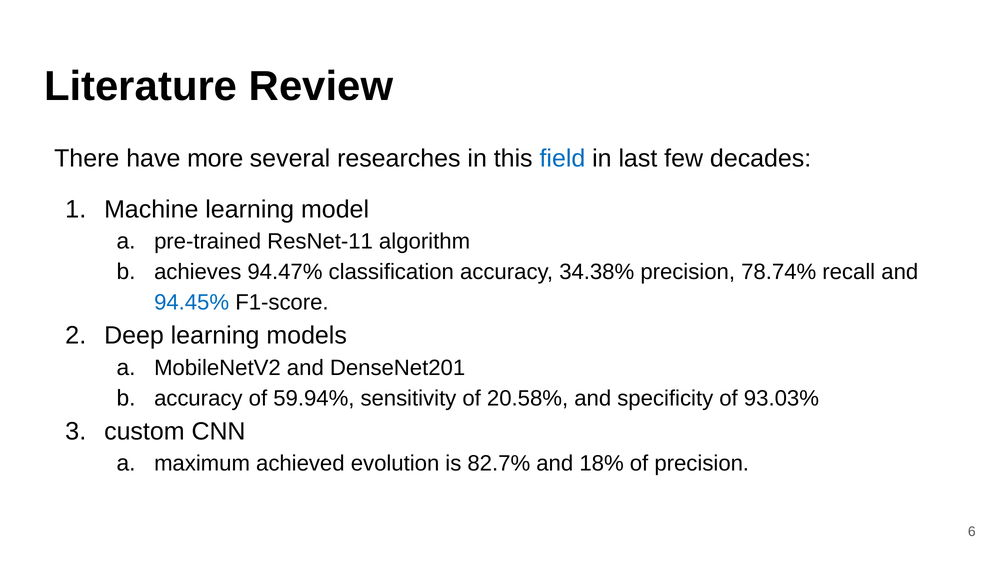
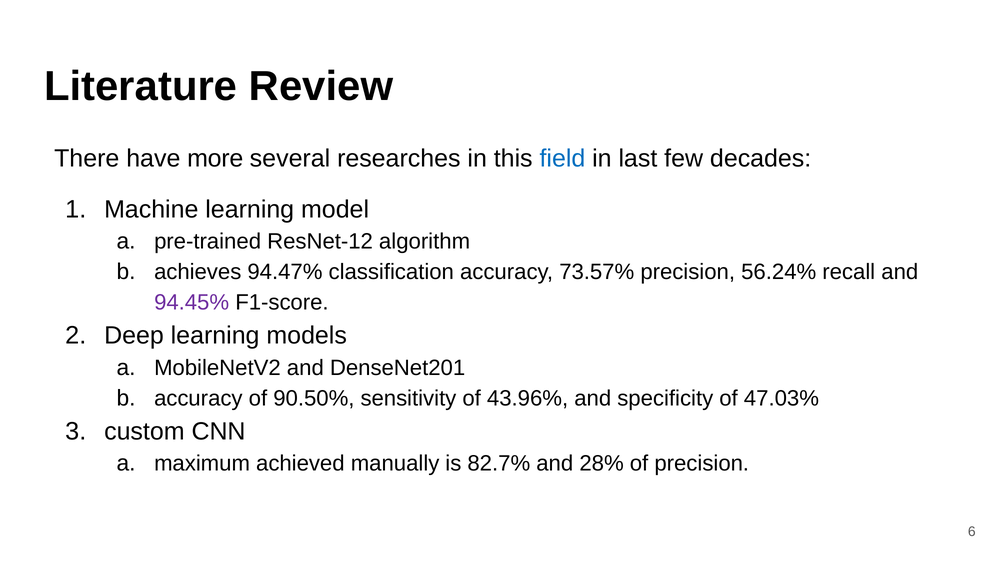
ResNet-11: ResNet-11 -> ResNet-12
34.38%: 34.38% -> 73.57%
78.74%: 78.74% -> 56.24%
94.45% colour: blue -> purple
59.94%: 59.94% -> 90.50%
20.58%: 20.58% -> 43.96%
93.03%: 93.03% -> 47.03%
evolution: evolution -> manually
18%: 18% -> 28%
